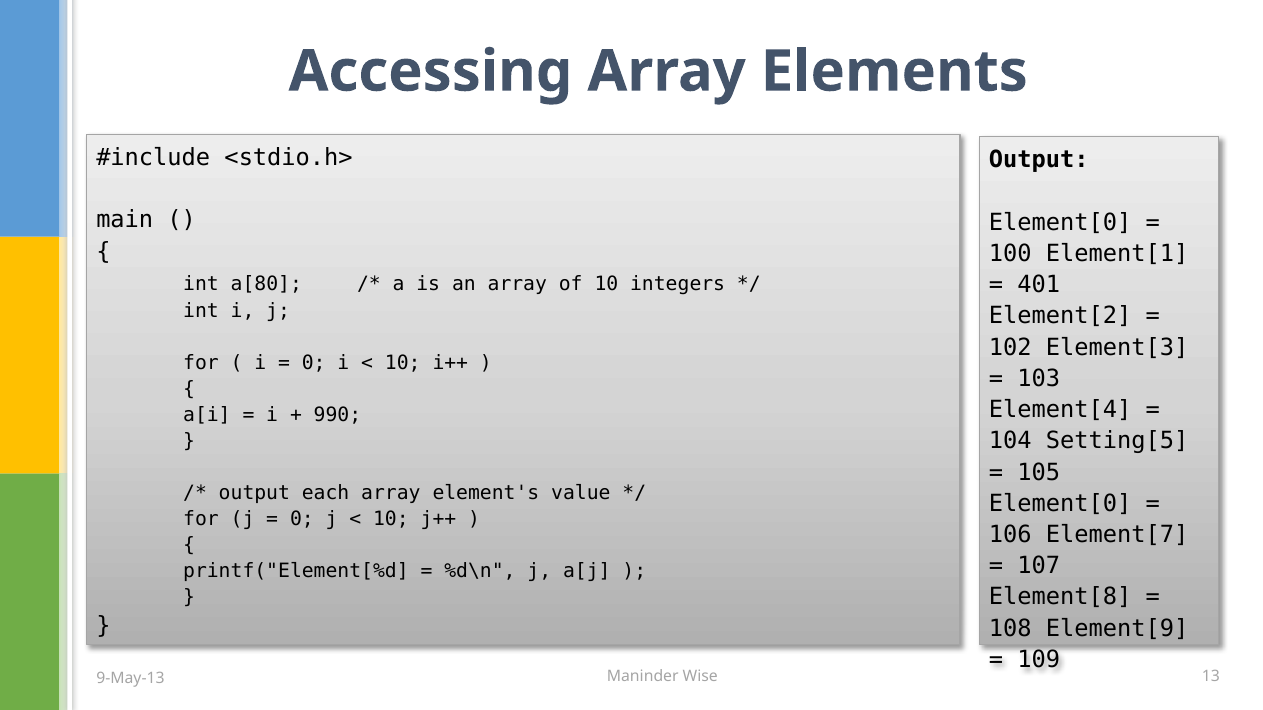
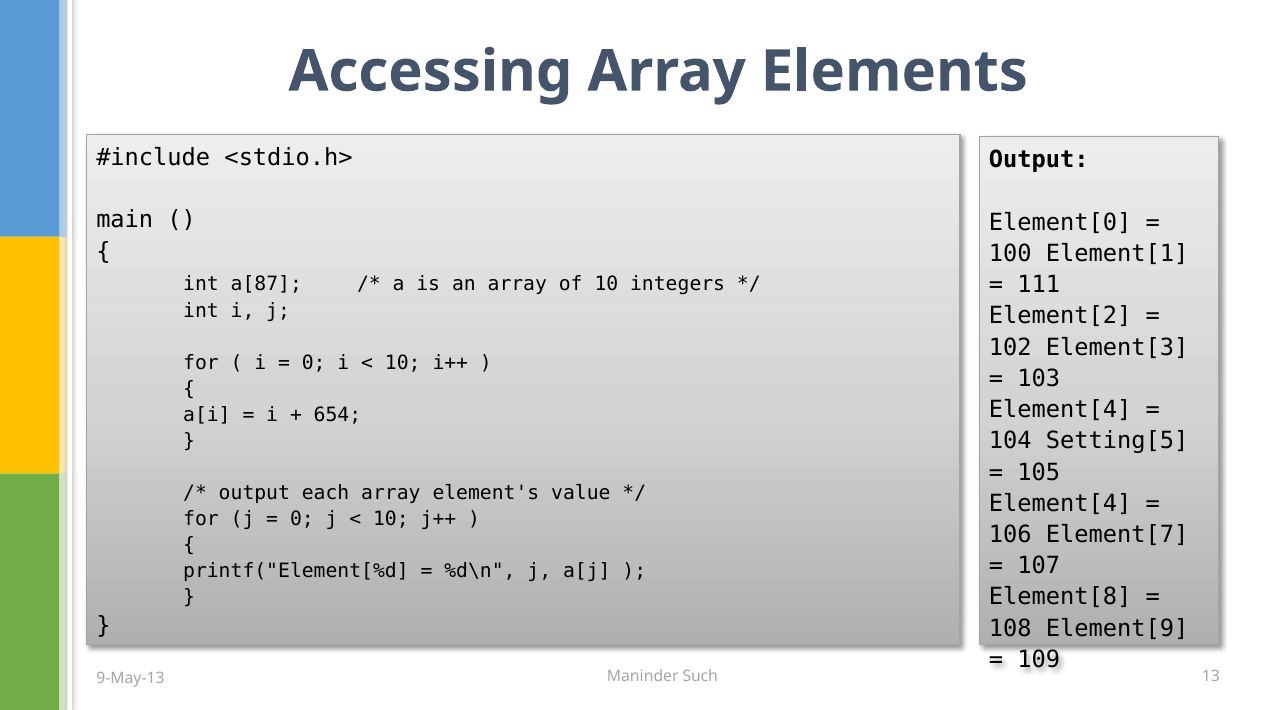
401: 401 -> 111
a[80: a[80 -> a[87
990: 990 -> 654
Element[0 at (1060, 504): Element[0 -> Element[4
Wise: Wise -> Such
